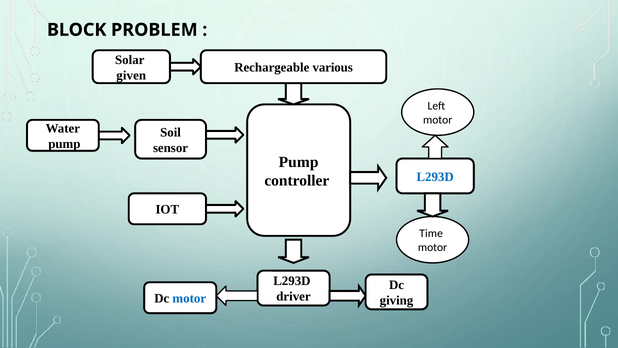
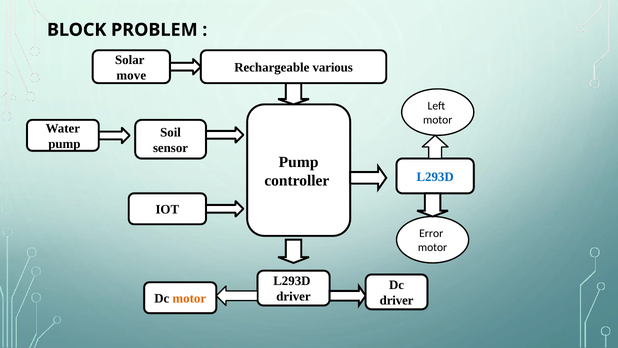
given: given -> move
Time: Time -> Error
motor at (189, 298) colour: blue -> orange
giving at (397, 300): giving -> driver
